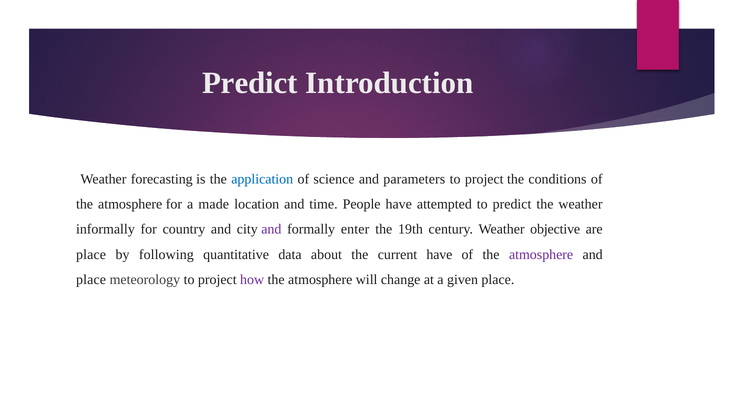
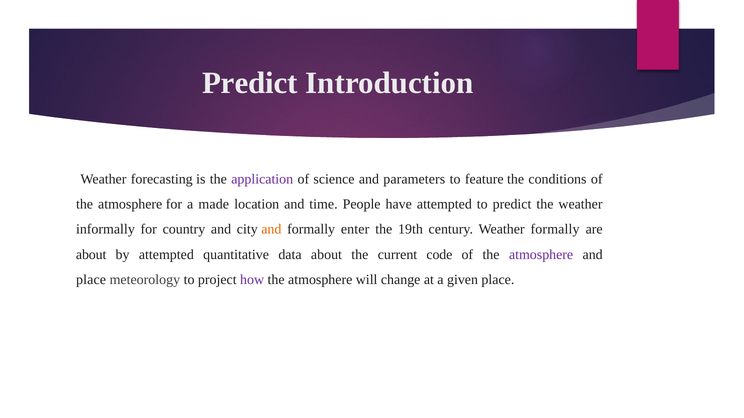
application colour: blue -> purple
project at (484, 179): project -> feature
and at (271, 230) colour: purple -> orange
Weather objective: objective -> formally
place at (91, 255): place -> about
by following: following -> attempted
current have: have -> code
